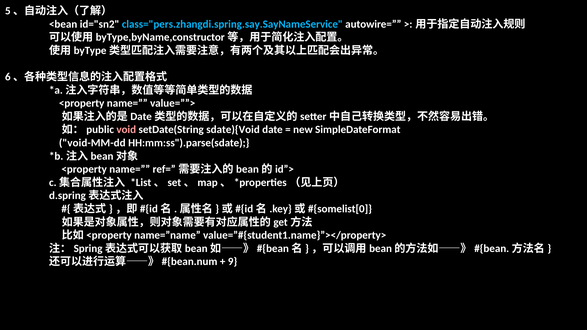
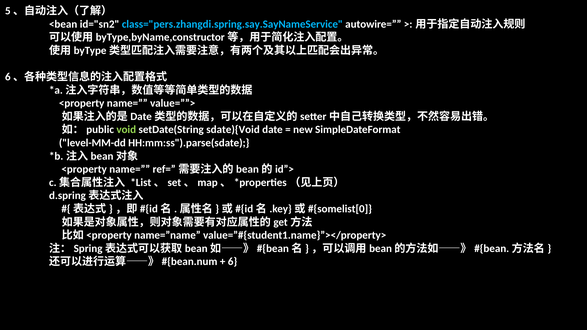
void colour: pink -> light green
void-MM-dd: void-MM-dd -> level-MM-dd
9: 9 -> 6
